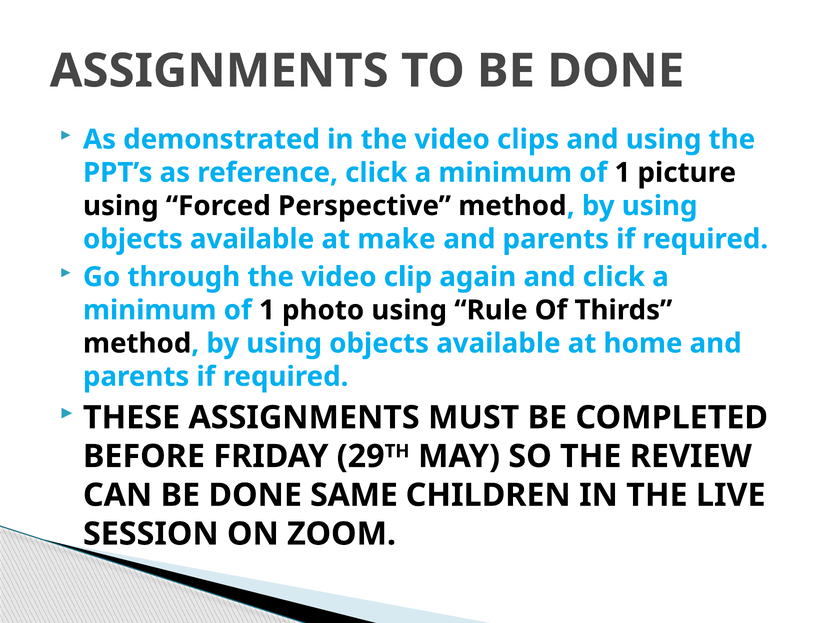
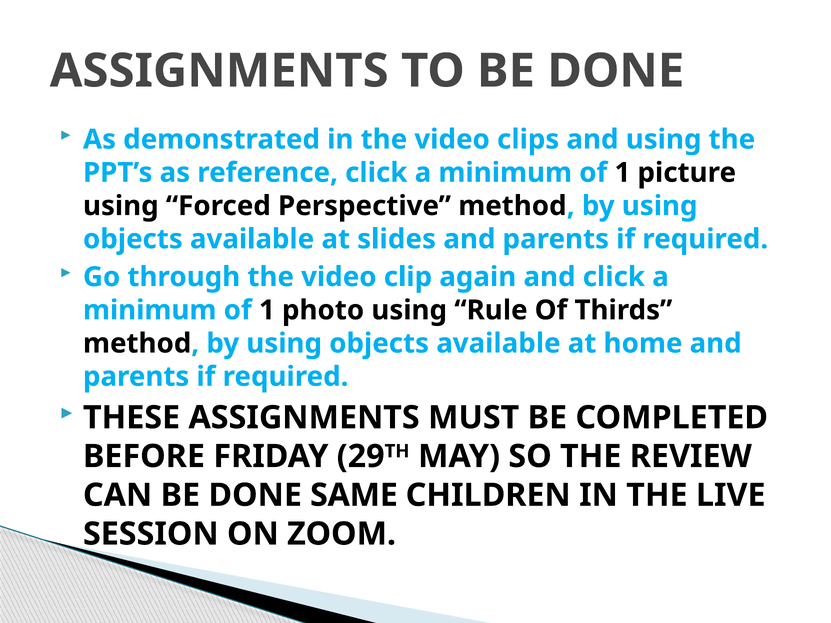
make: make -> slides
